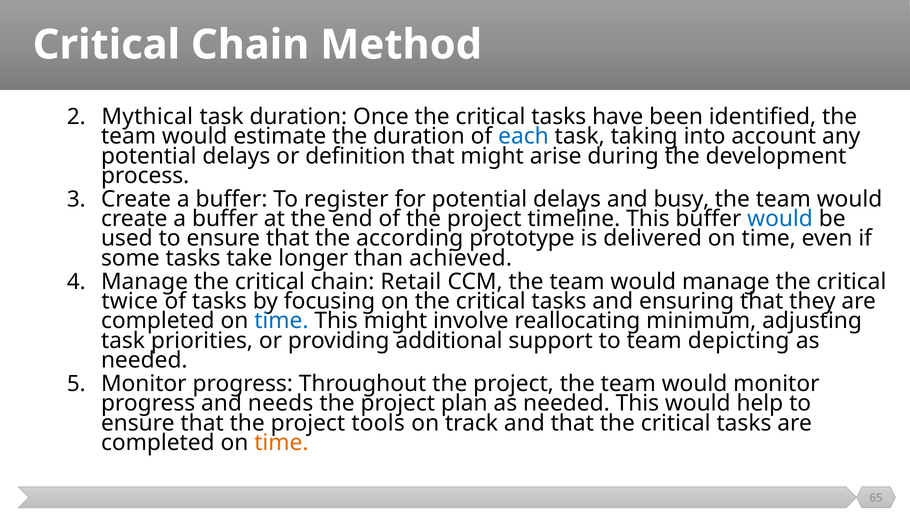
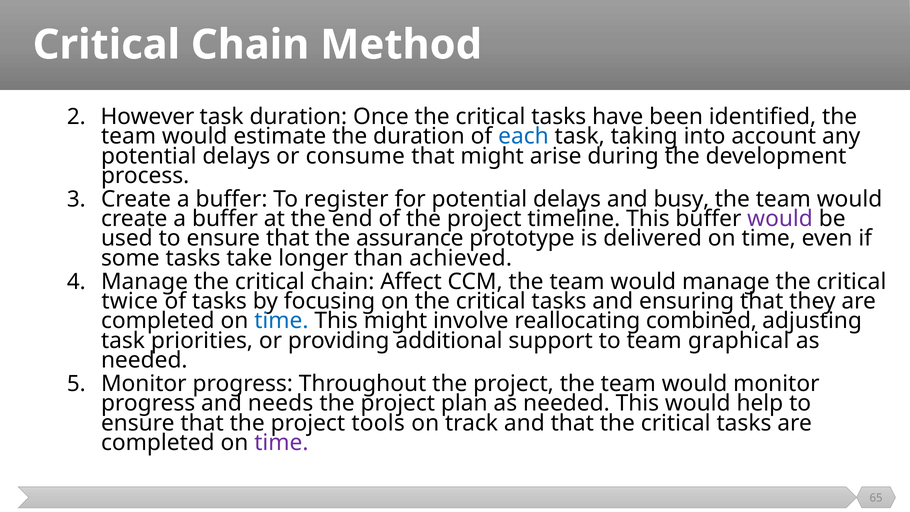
Mythical: Mythical -> However
definition: definition -> consume
would at (780, 219) colour: blue -> purple
according: according -> assurance
Retail: Retail -> Affect
minimum: minimum -> combined
depicting: depicting -> graphical
time at (281, 443) colour: orange -> purple
